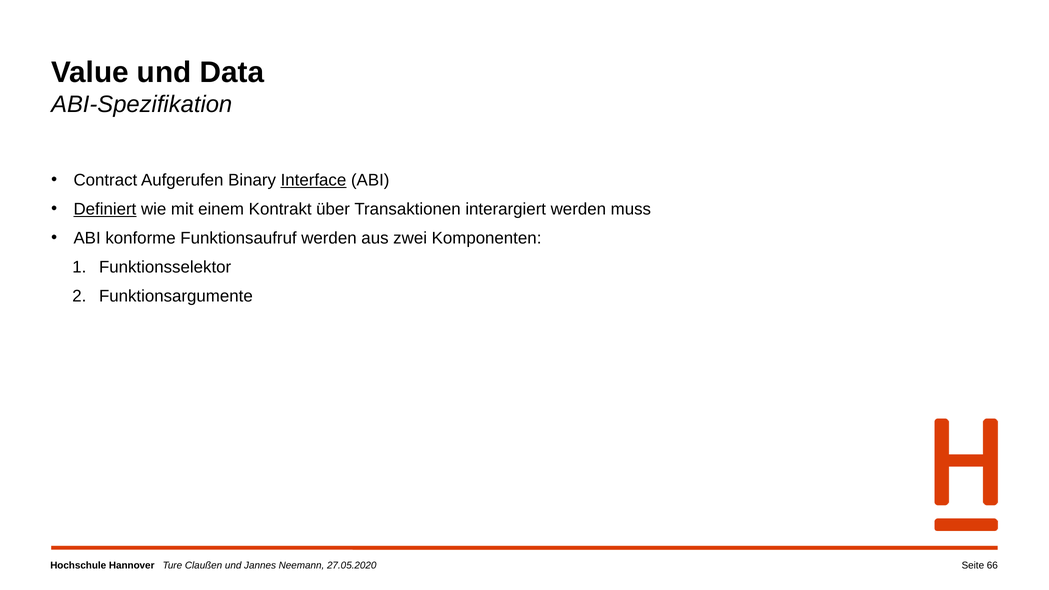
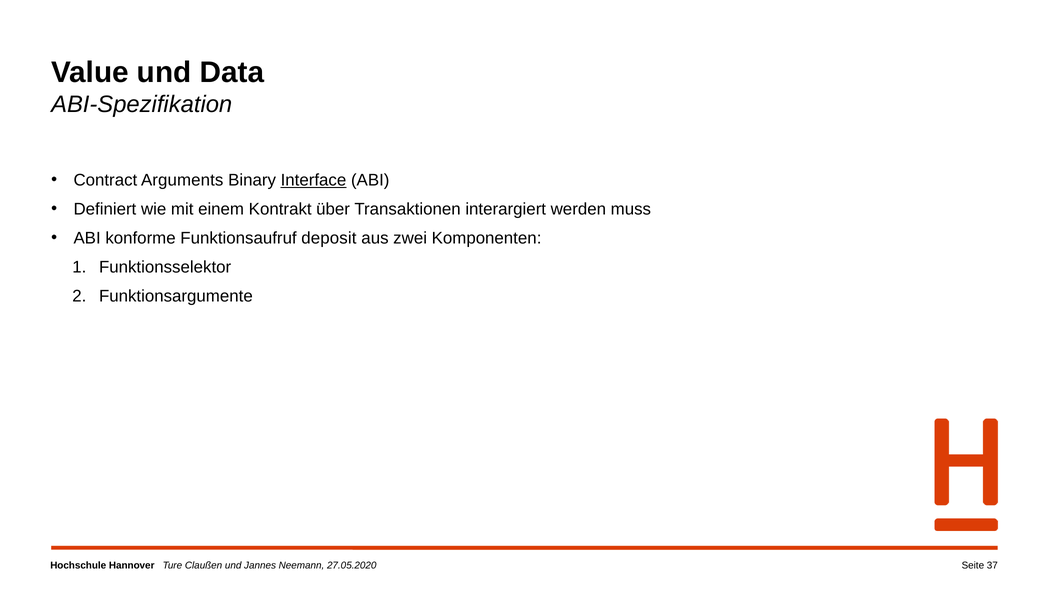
Aufgerufen: Aufgerufen -> Arguments
Definiert underline: present -> none
Funktionsaufruf werden: werden -> deposit
66: 66 -> 37
